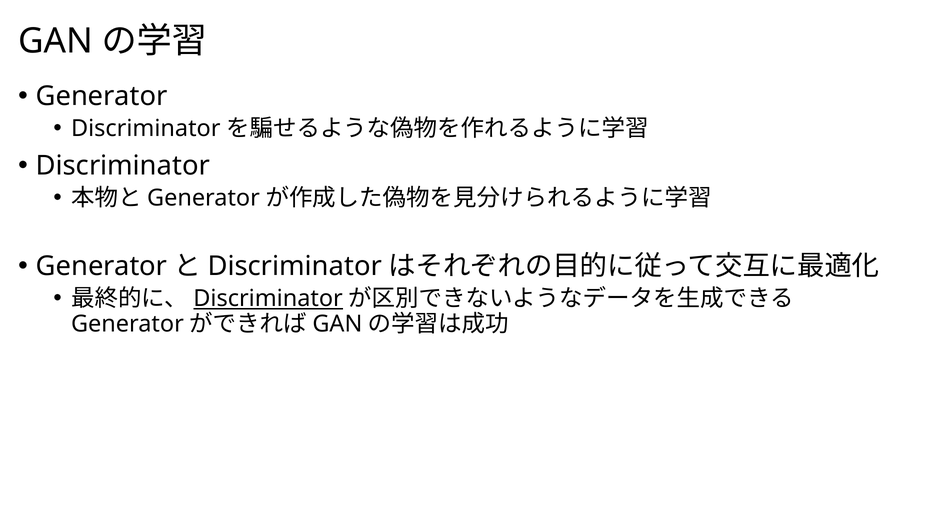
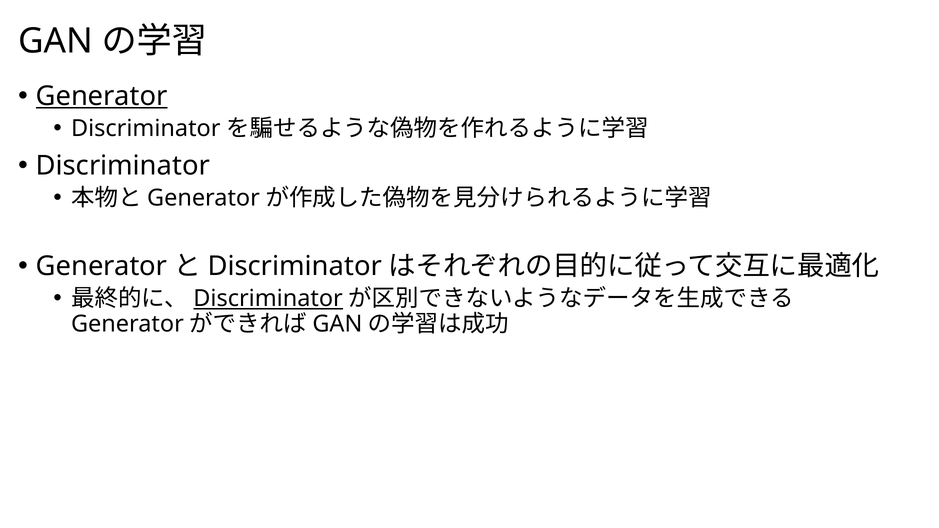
Generator at (102, 96) underline: none -> present
